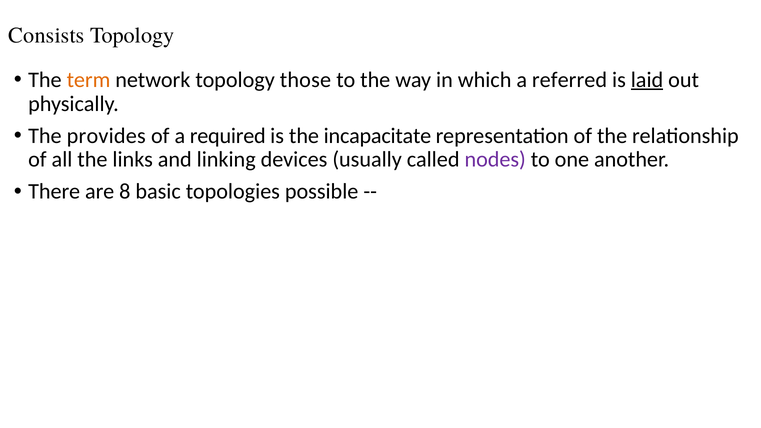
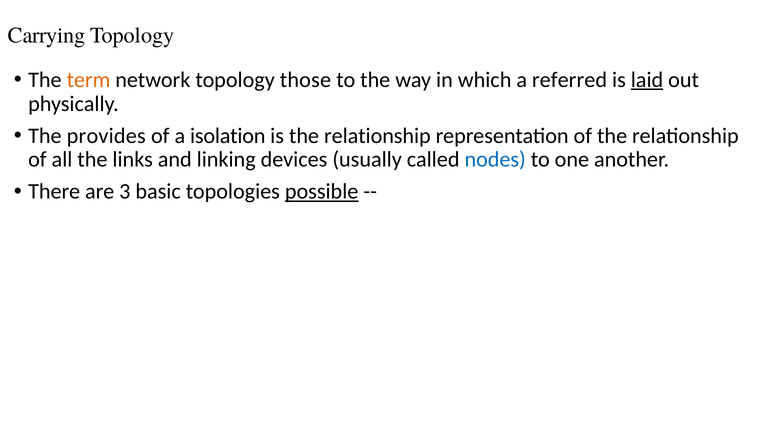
Consists: Consists -> Carrying
required: required -> isolation
is the incapacitate: incapacitate -> relationship
nodes colour: purple -> blue
8: 8 -> 3
possible underline: none -> present
